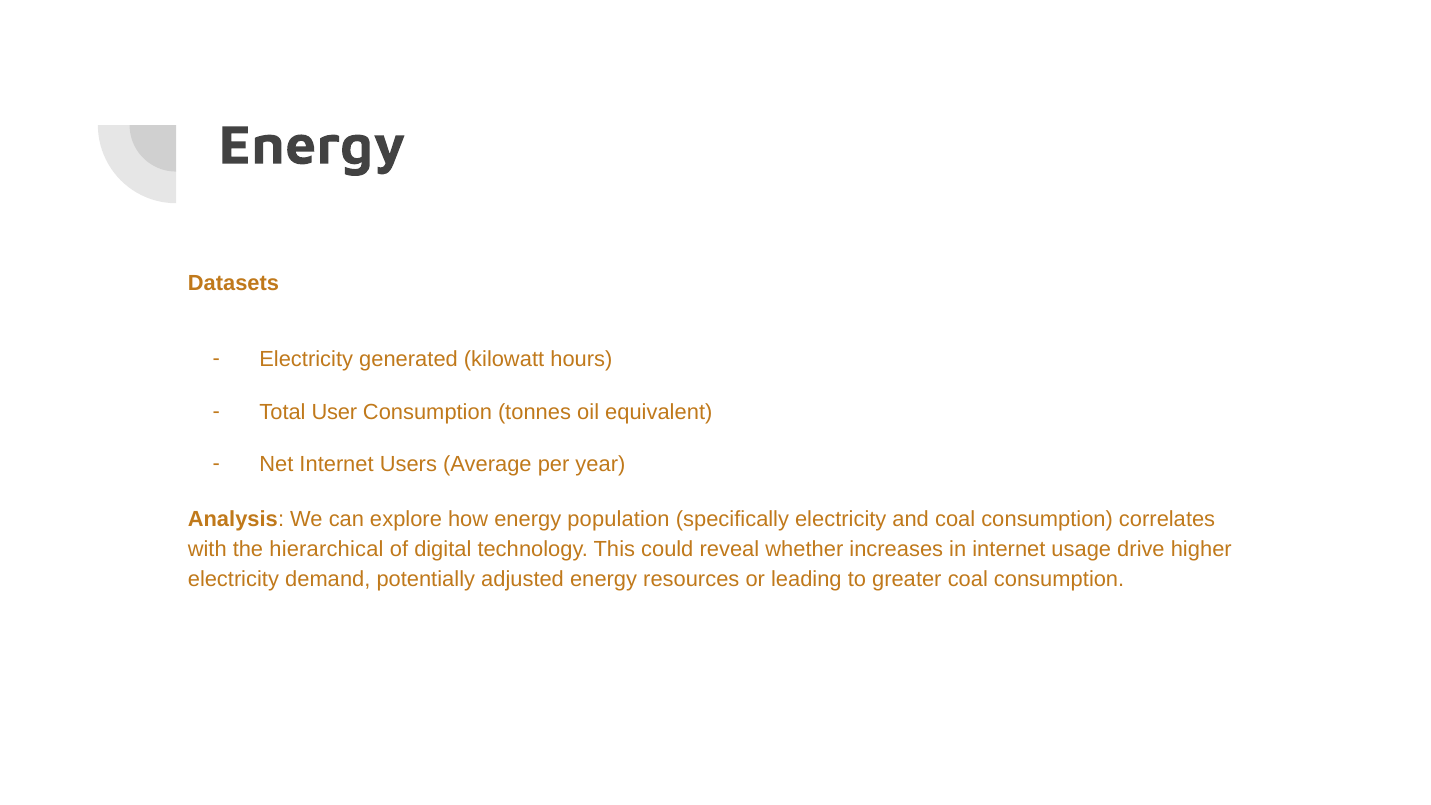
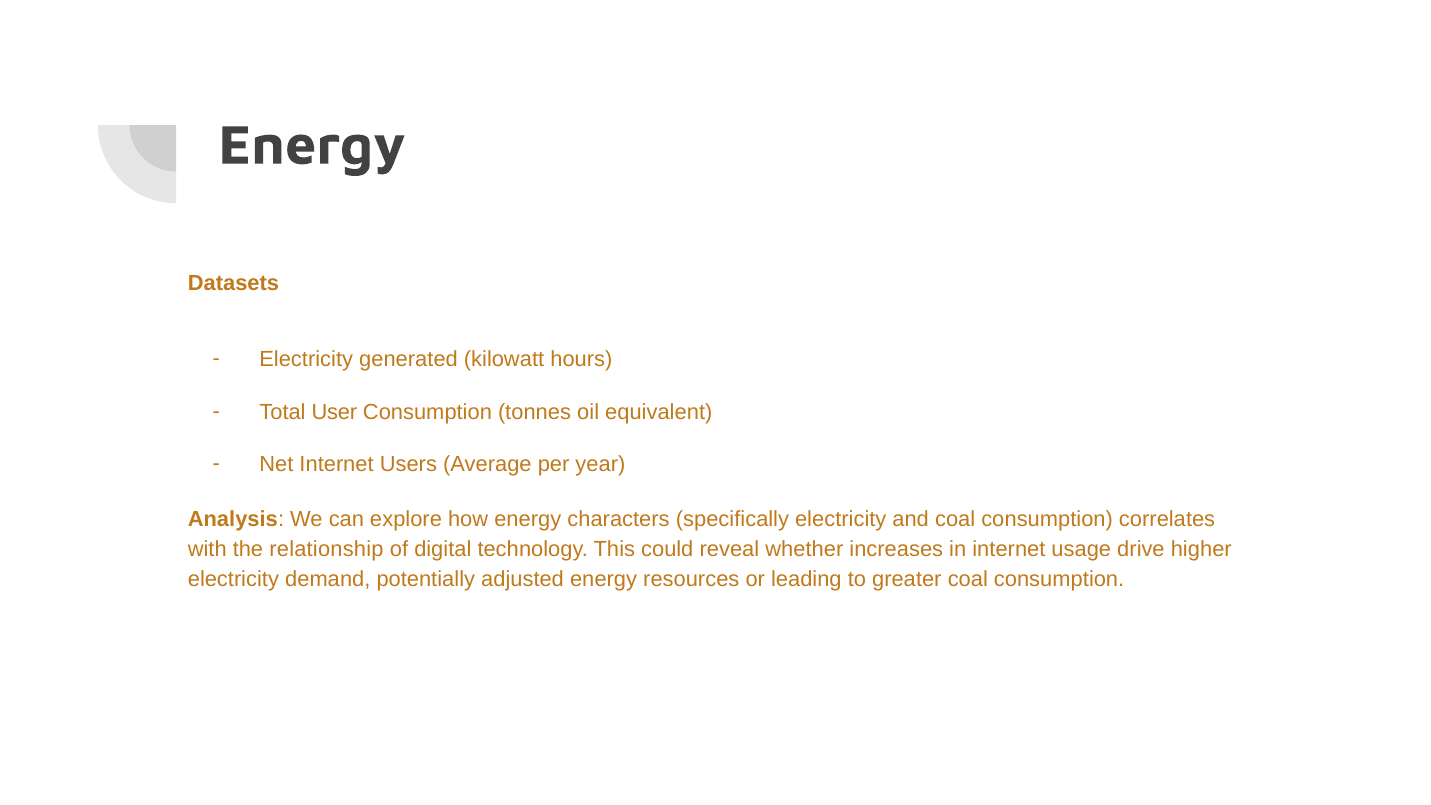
population: population -> characters
hierarchical: hierarchical -> relationship
